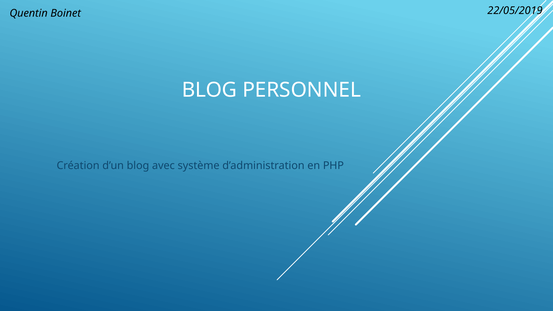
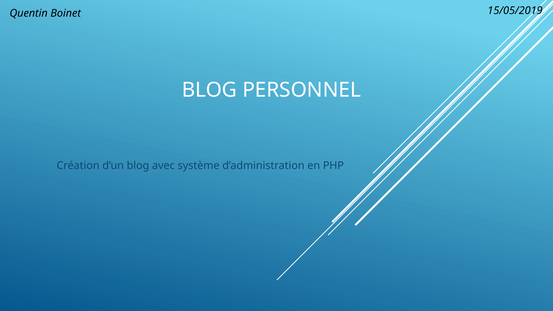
22/05/2019: 22/05/2019 -> 15/05/2019
